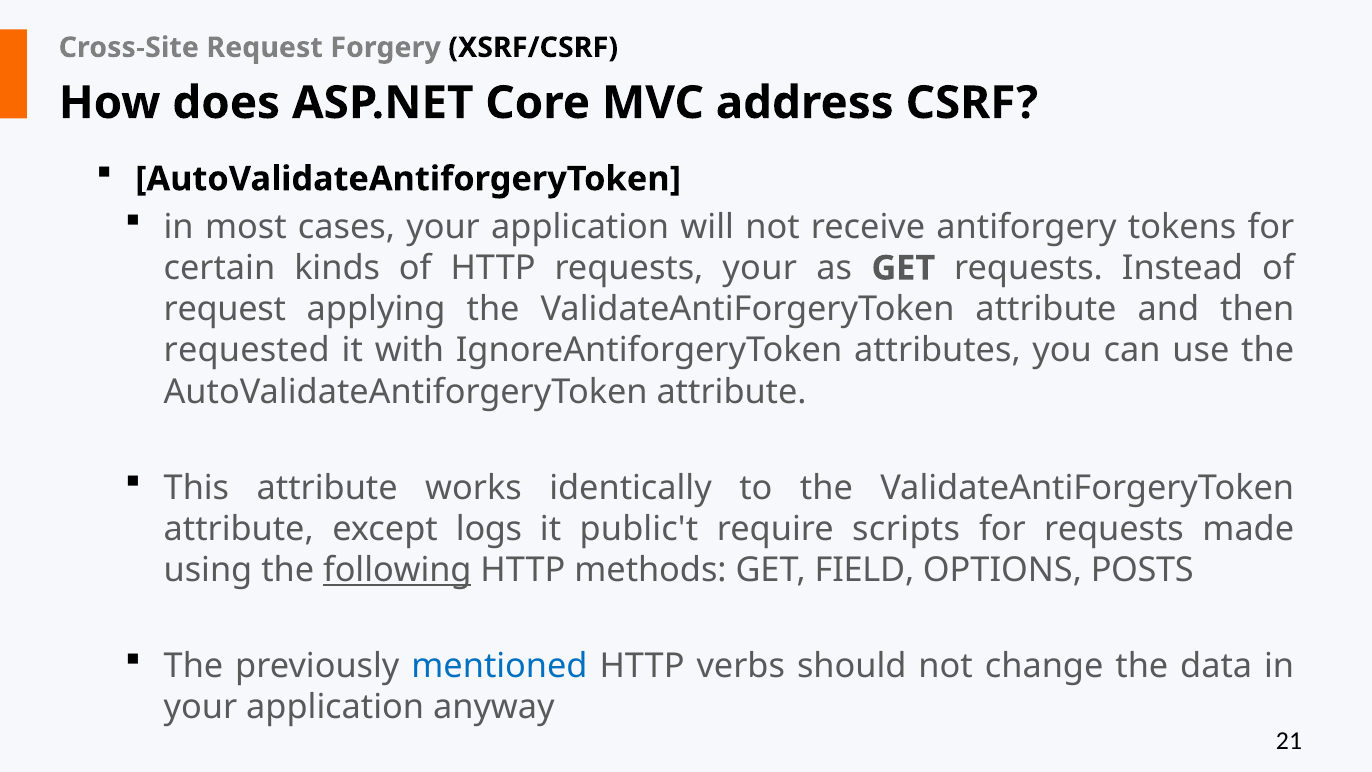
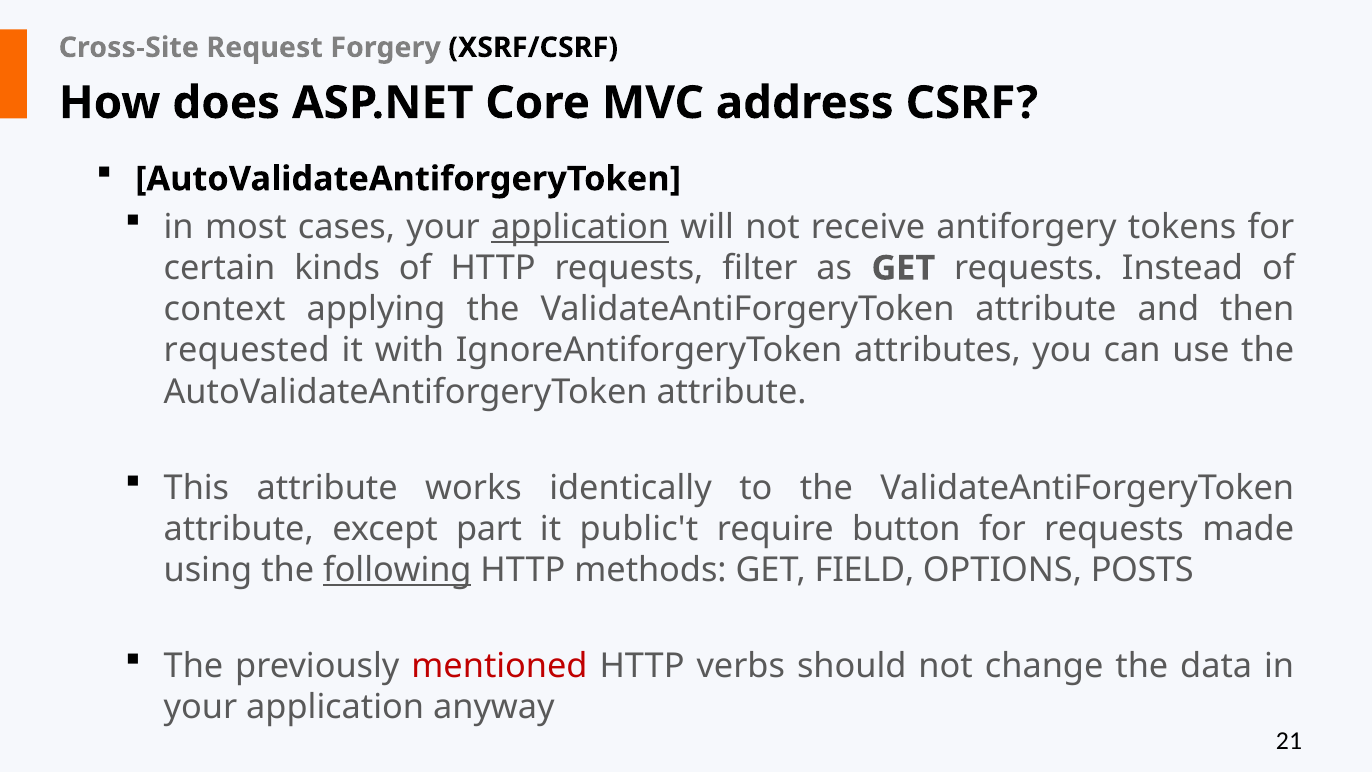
application at (580, 227) underline: none -> present
requests your: your -> filter
request at (225, 309): request -> context
logs: logs -> part
scripts: scripts -> button
mentioned colour: blue -> red
